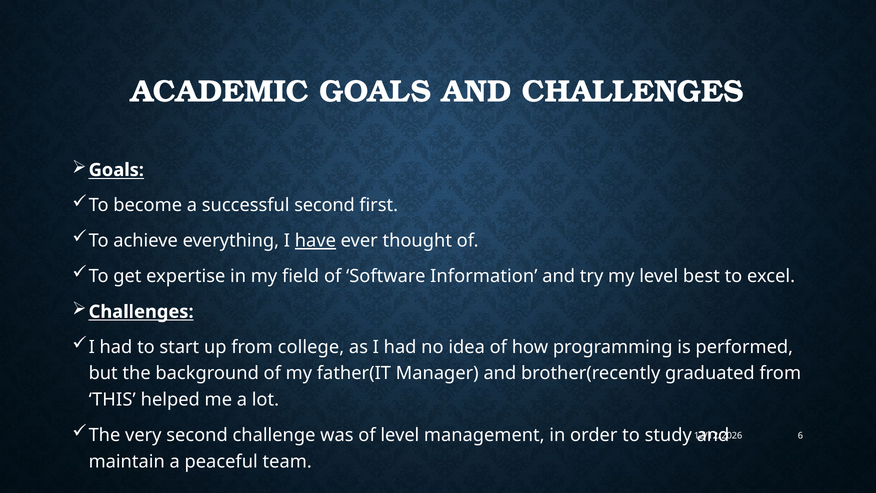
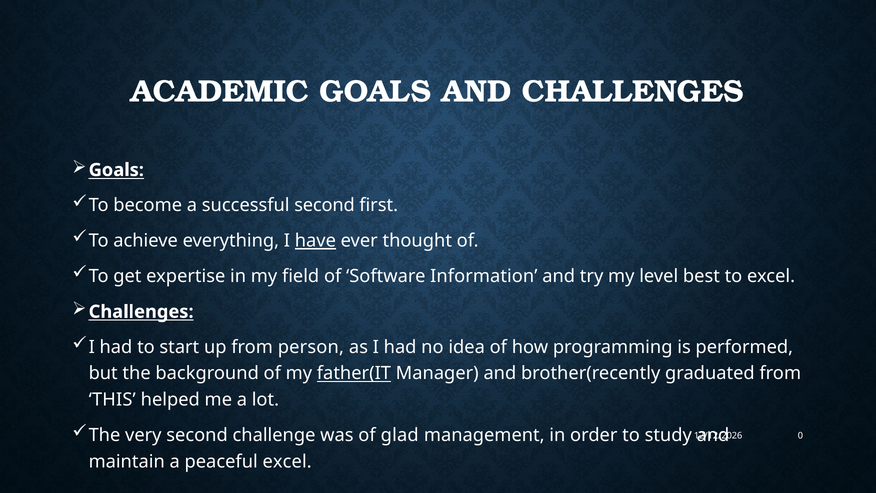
college: college -> person
father(IT underline: none -> present
of level: level -> glad
6: 6 -> 0
peaceful team: team -> excel
